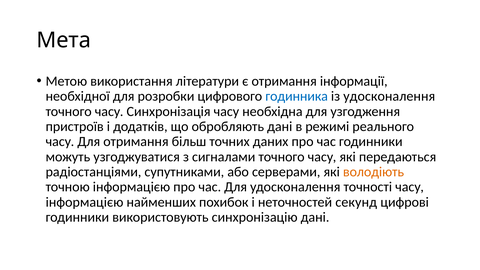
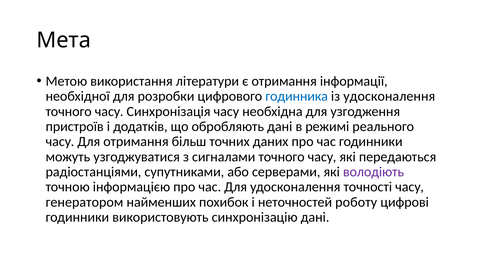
володіють colour: orange -> purple
інформацією at (84, 202): інформацією -> генератором
секунд: секунд -> роботу
